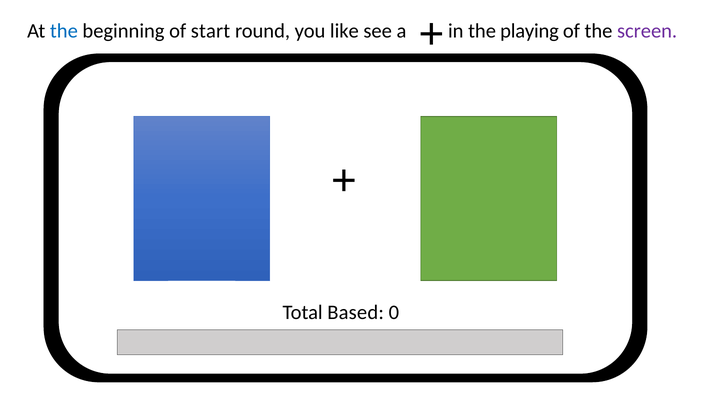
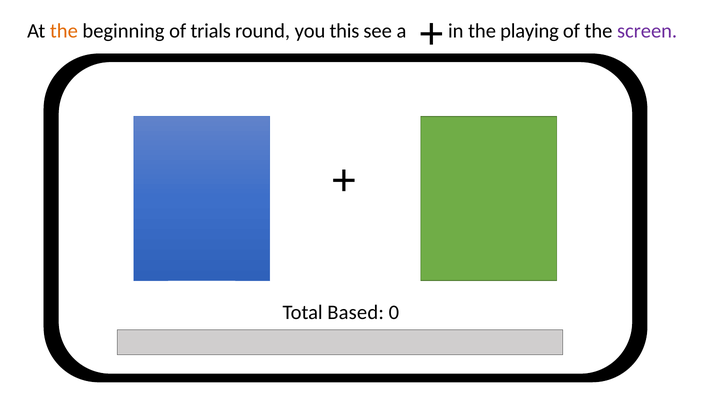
the at (64, 31) colour: blue -> orange
start: start -> trials
like: like -> this
